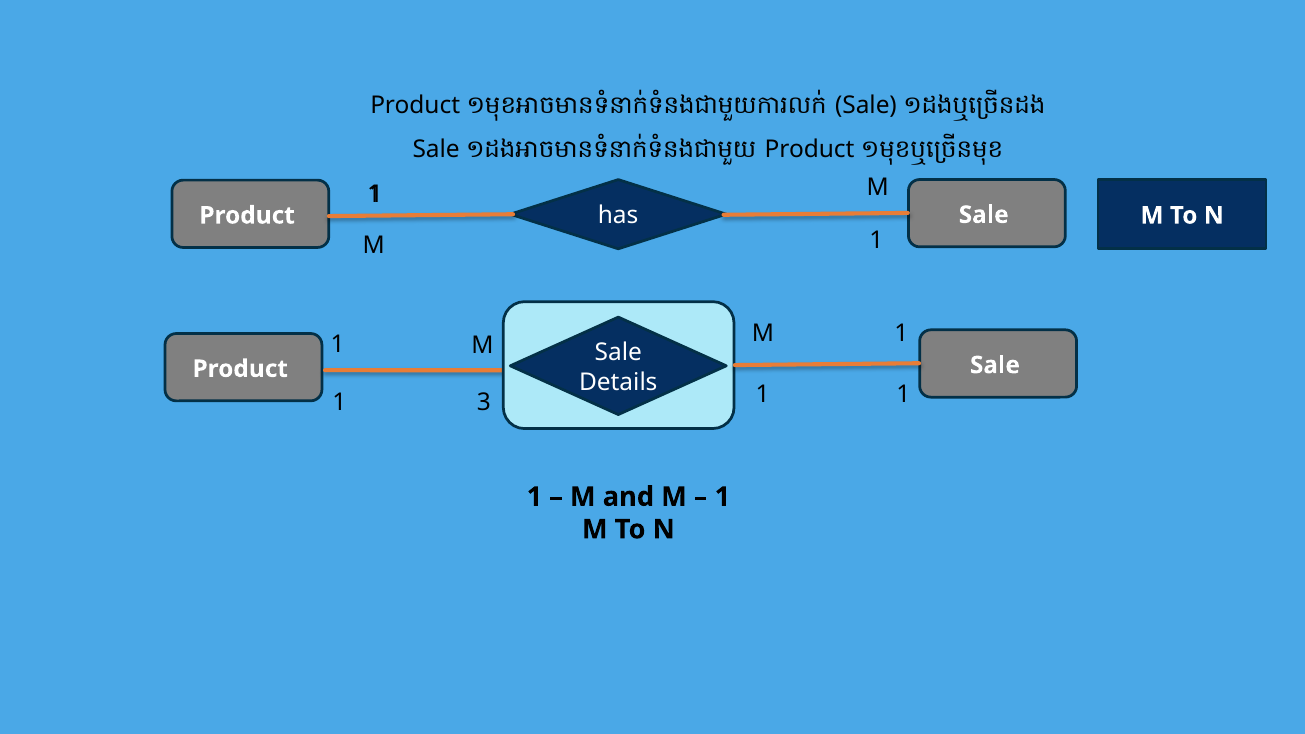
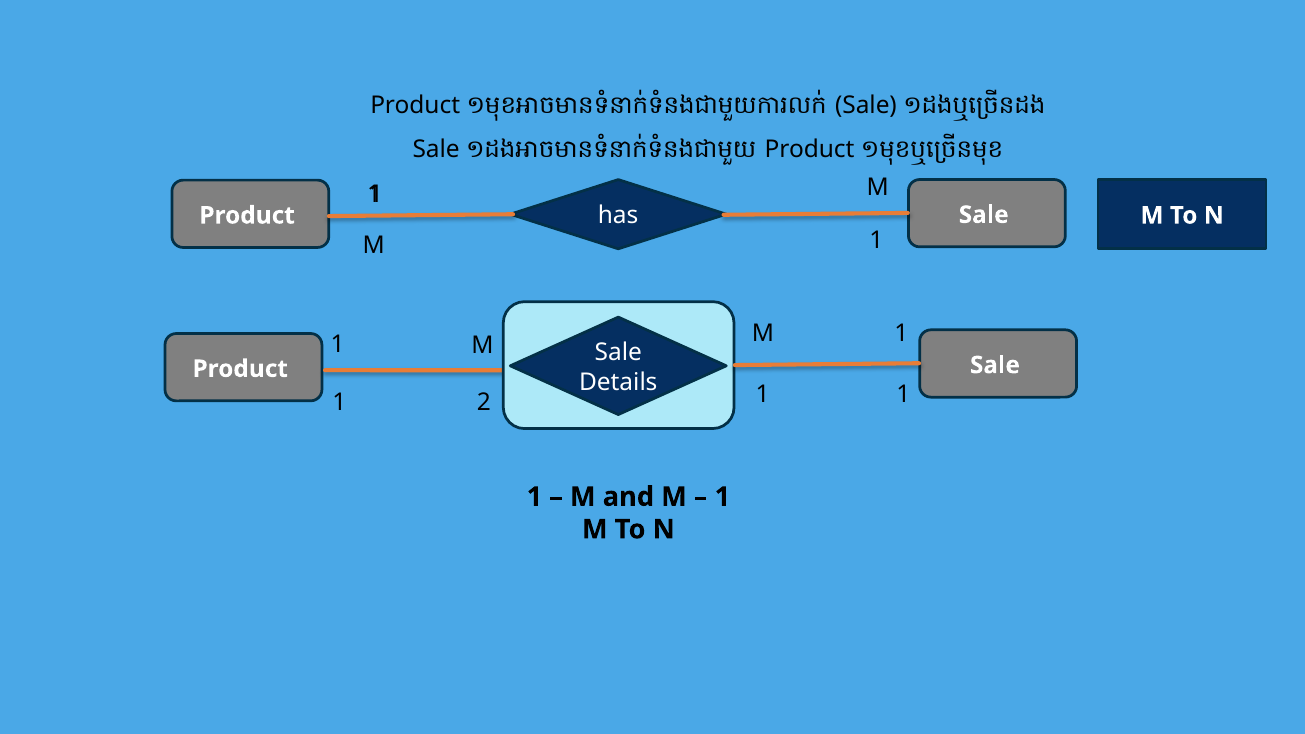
3: 3 -> 2
